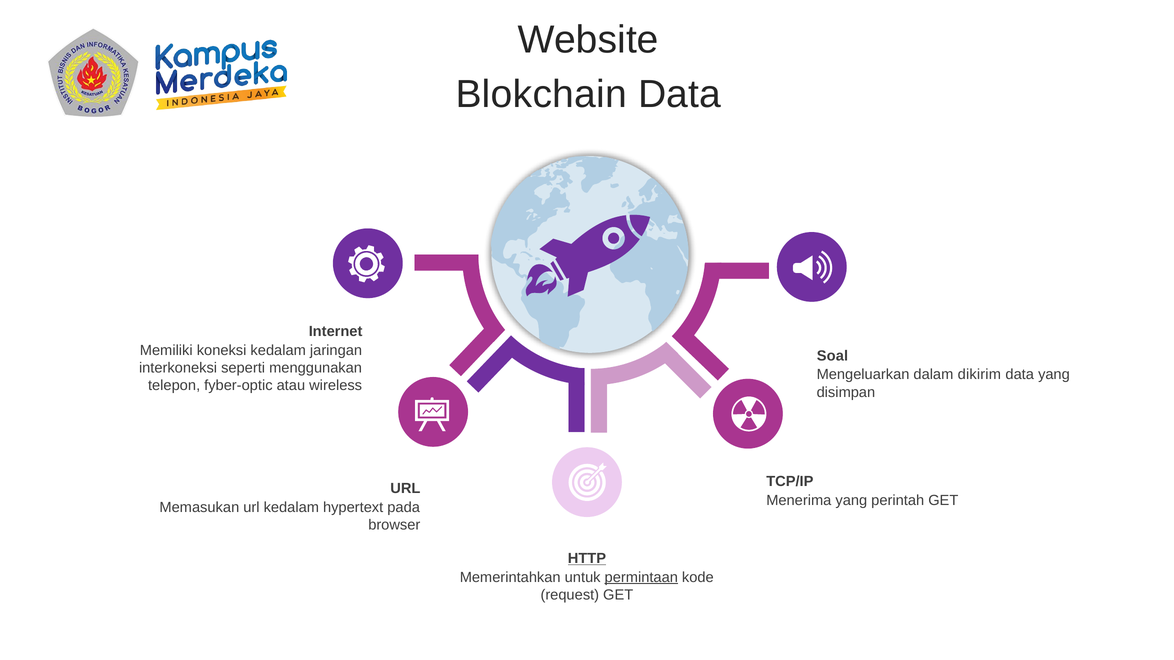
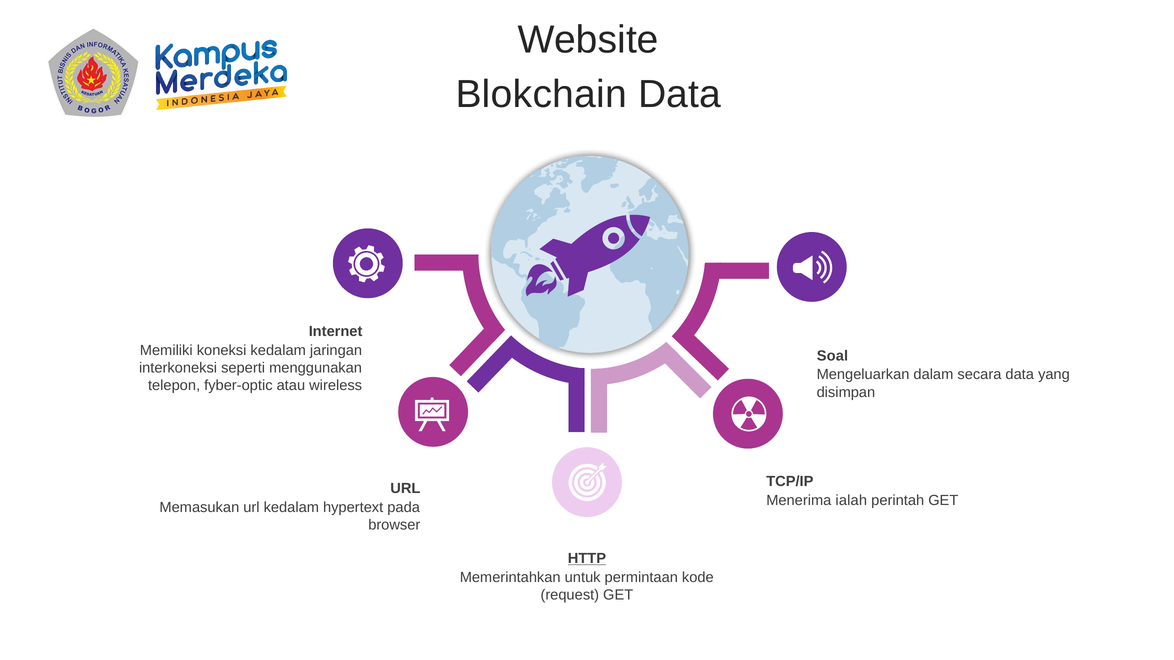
dikirim: dikirim -> secara
Menerima yang: yang -> ialah
permintaan underline: present -> none
